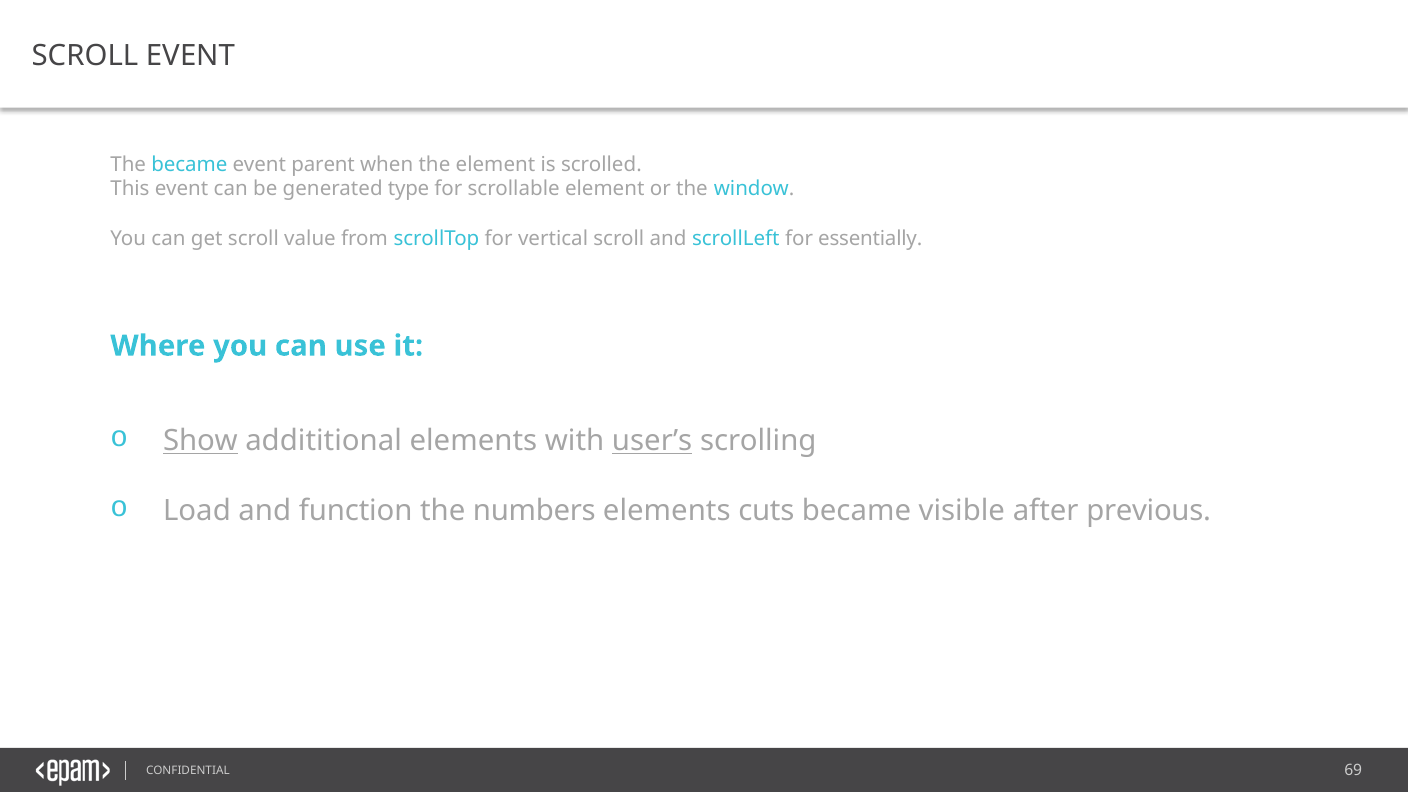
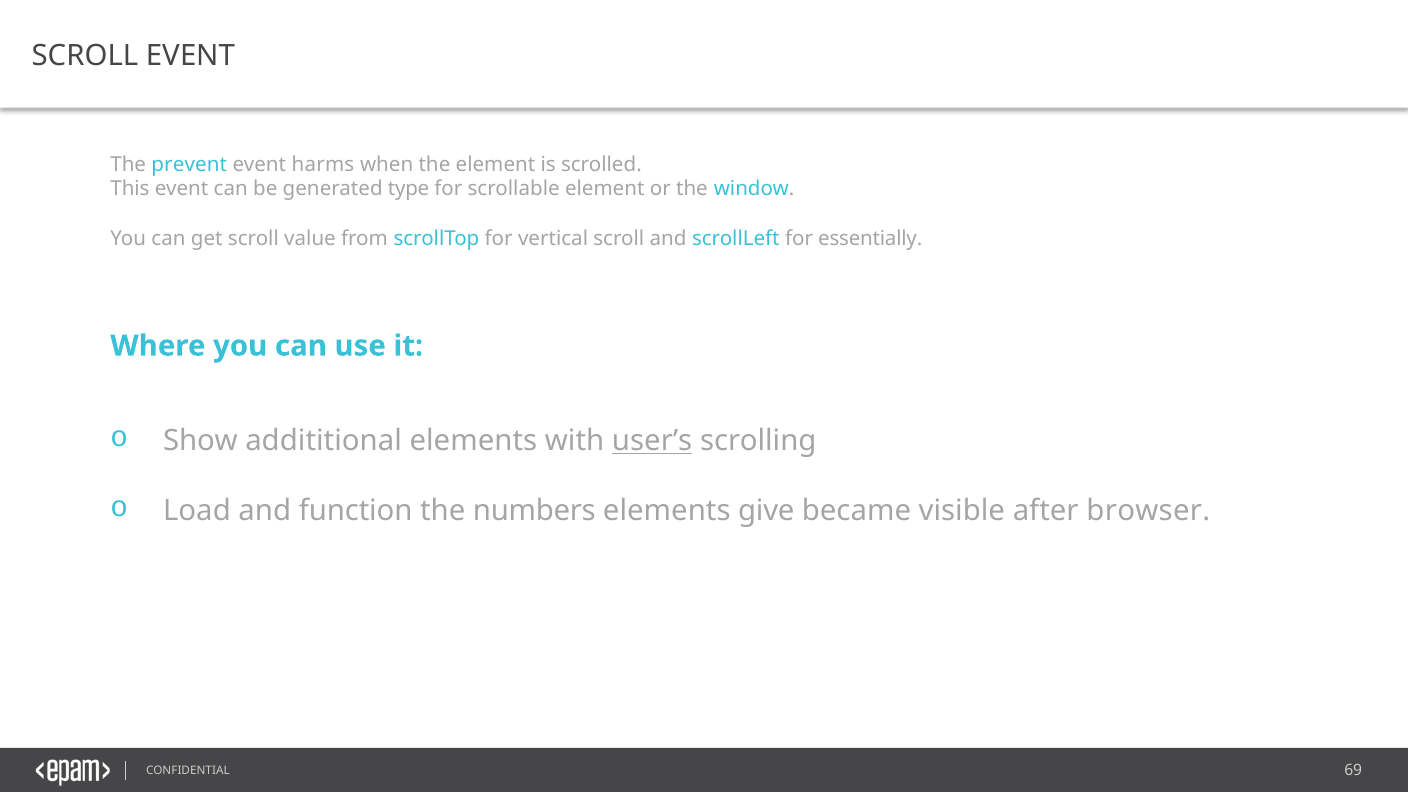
The became: became -> prevent
parent: parent -> harms
Show underline: present -> none
cuts: cuts -> give
previous: previous -> browser
